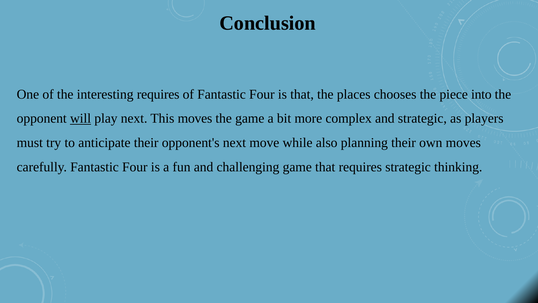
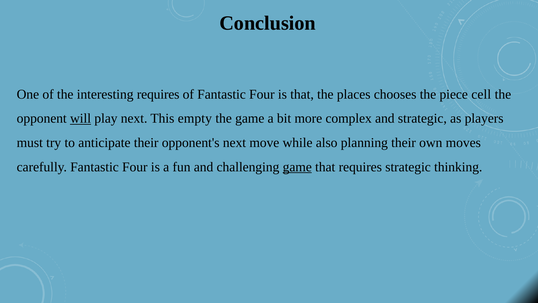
into: into -> cell
This moves: moves -> empty
game at (297, 167) underline: none -> present
